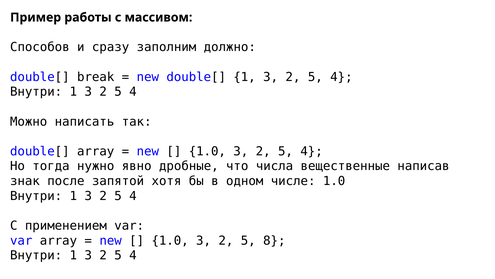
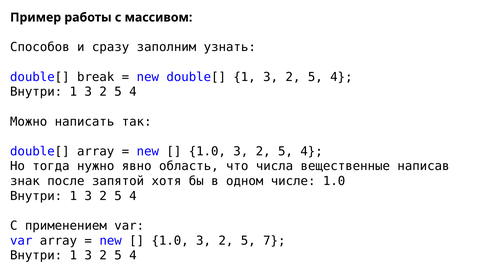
должно: должно -> узнать
дробные: дробные -> область
8: 8 -> 7
